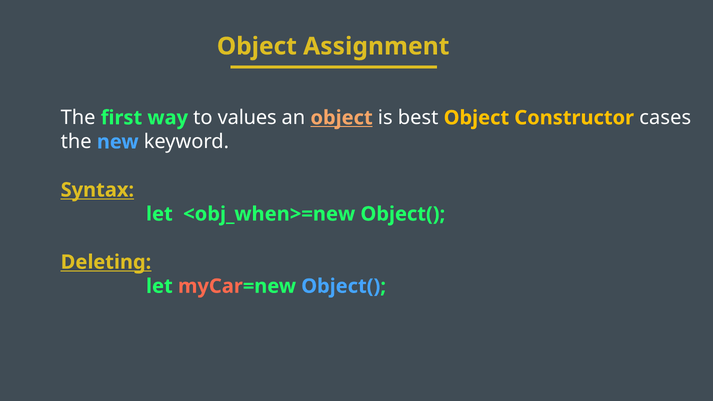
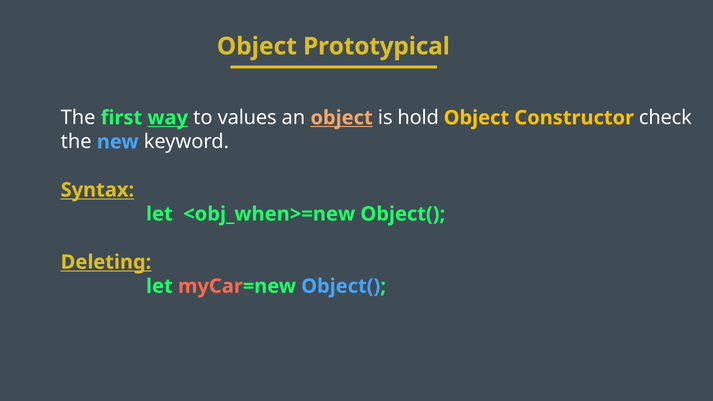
Assignment: Assignment -> Prototypical
way underline: none -> present
best: best -> hold
cases: cases -> check
